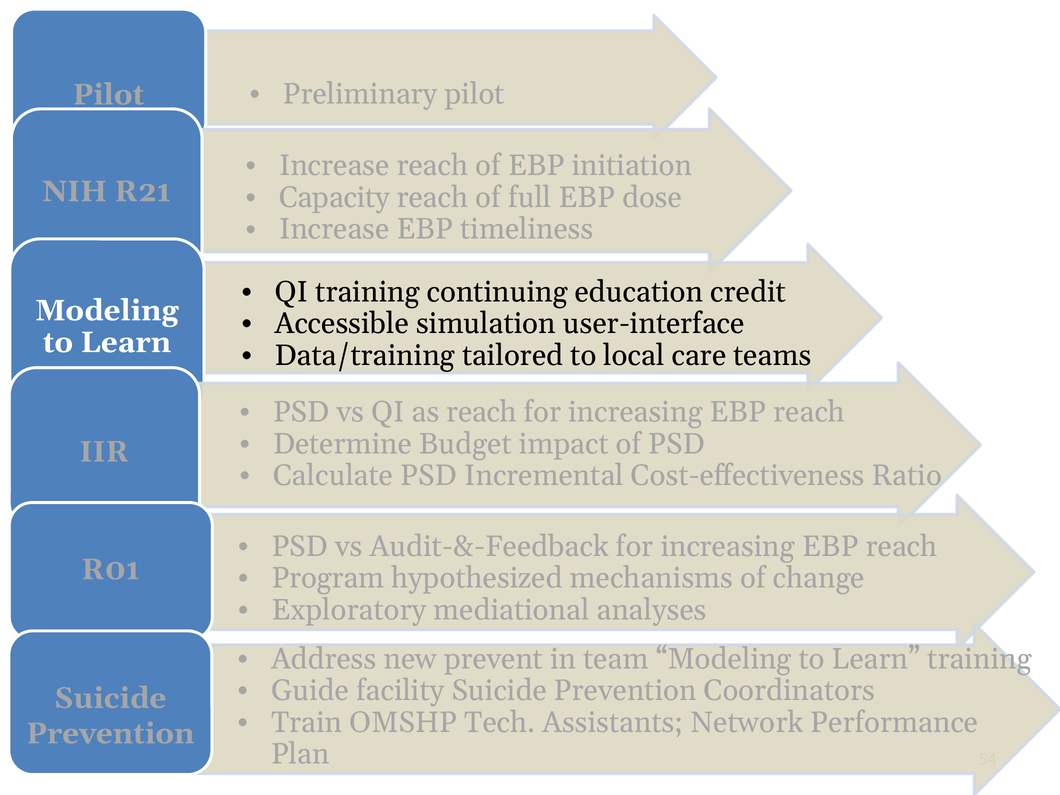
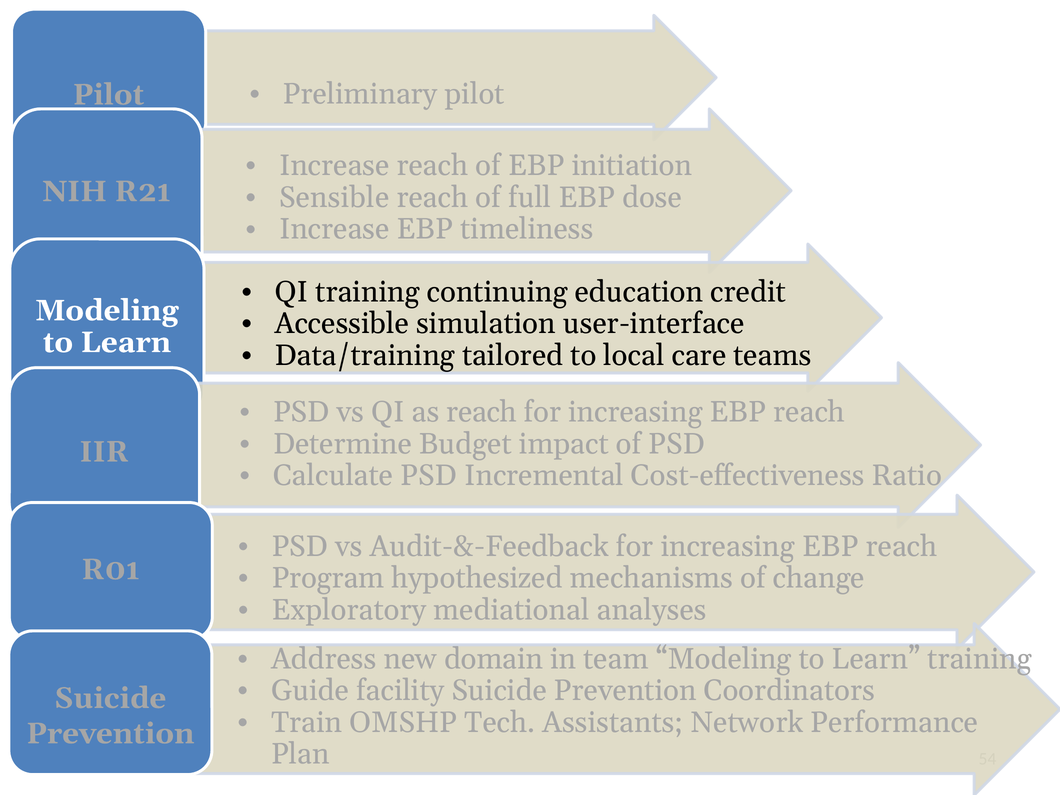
Capacity: Capacity -> Sensible
prevent: prevent -> domain
